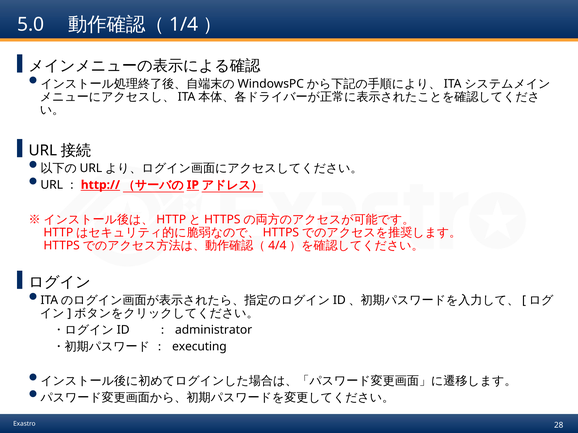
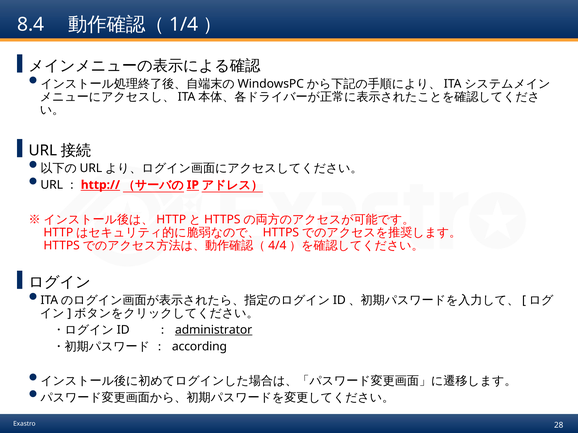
5.0: 5.0 -> 8.4
administrator underline: none -> present
executing: executing -> according
